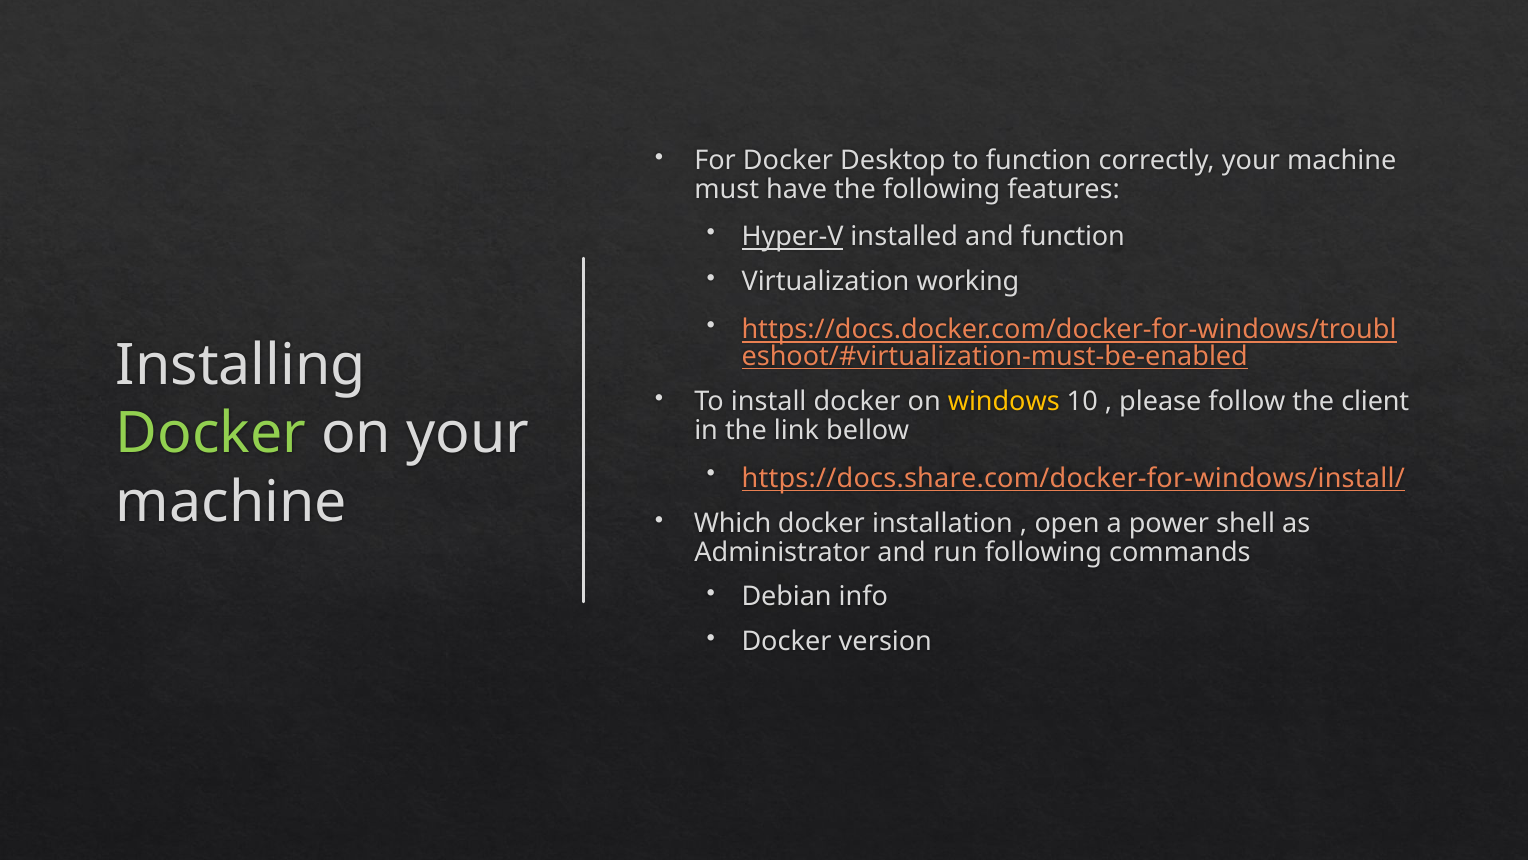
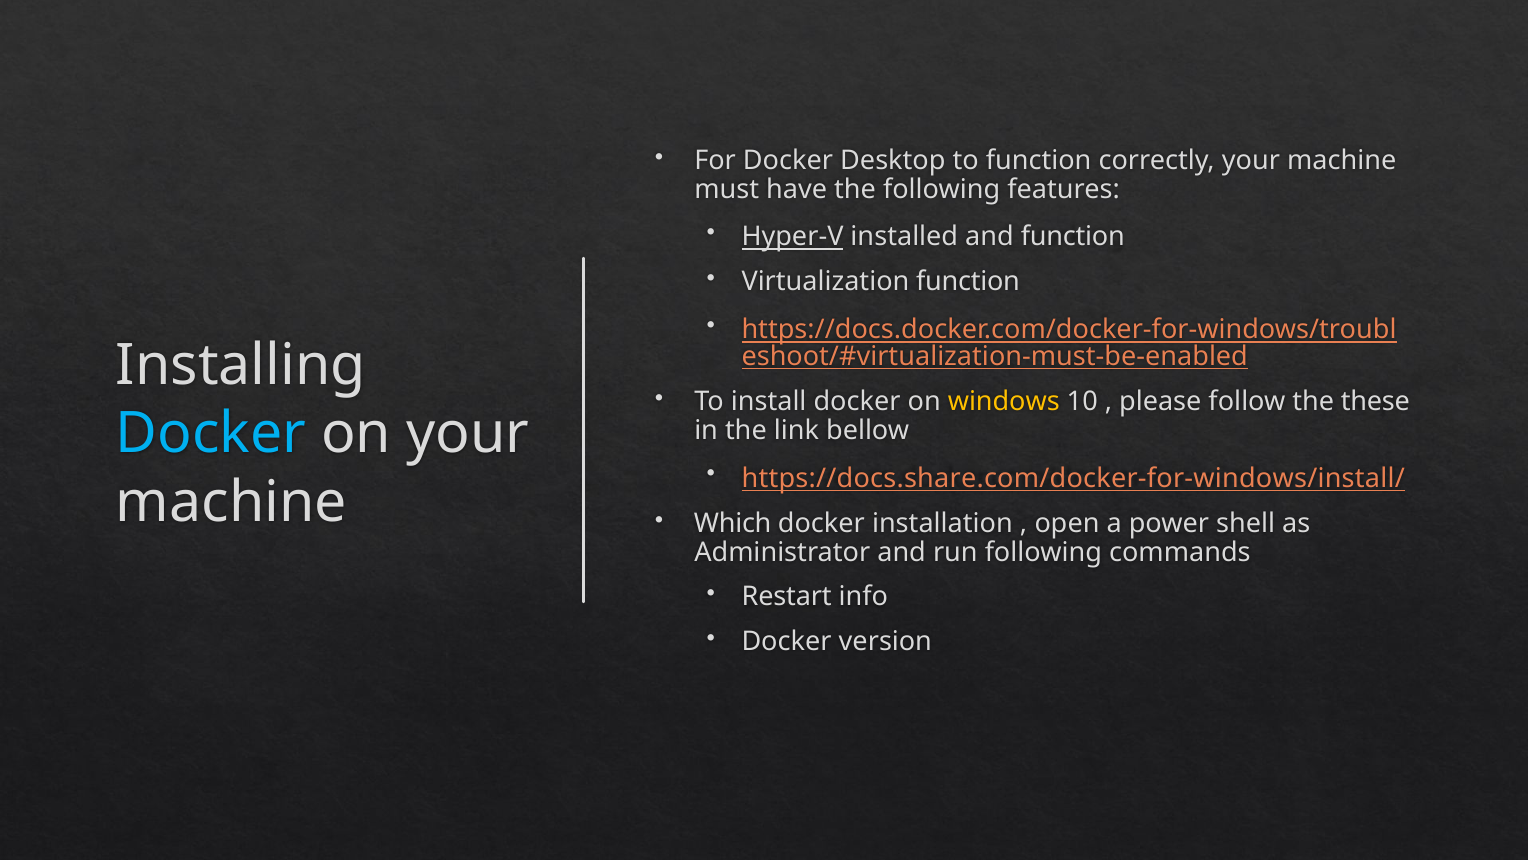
Virtualization working: working -> function
client: client -> these
Docker at (211, 434) colour: light green -> light blue
Debian: Debian -> Restart
